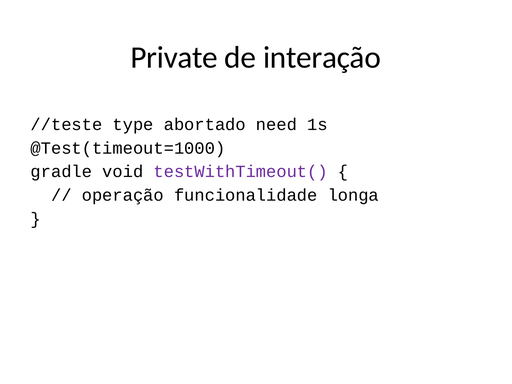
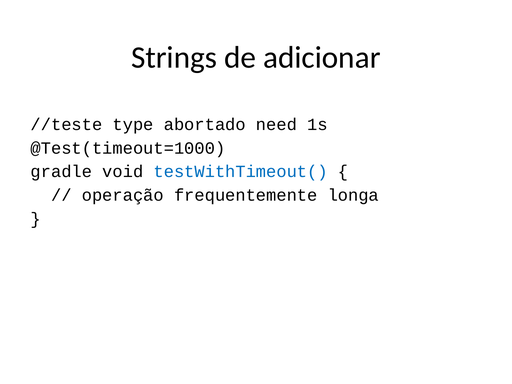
Private: Private -> Strings
interação: interação -> adicionar
testWithTimeout( colour: purple -> blue
funcionalidade: funcionalidade -> frequentemente
